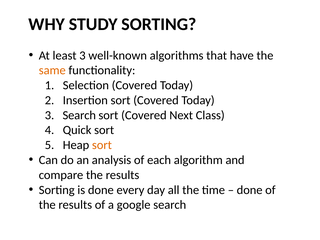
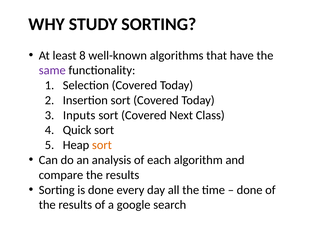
least 3: 3 -> 8
same colour: orange -> purple
Search at (79, 115): Search -> Inputs
